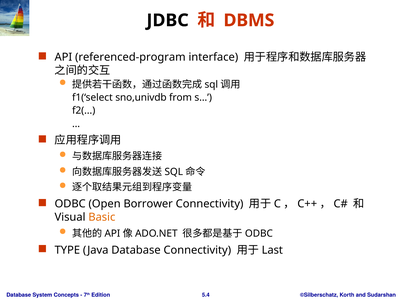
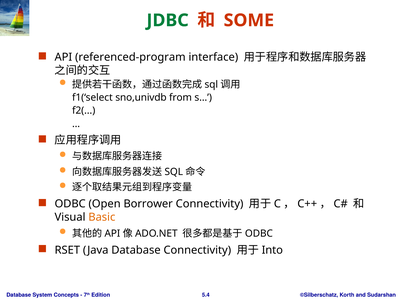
JDBC colour: black -> green
DBMS: DBMS -> SOME
TYPE: TYPE -> RSET
Last: Last -> Into
